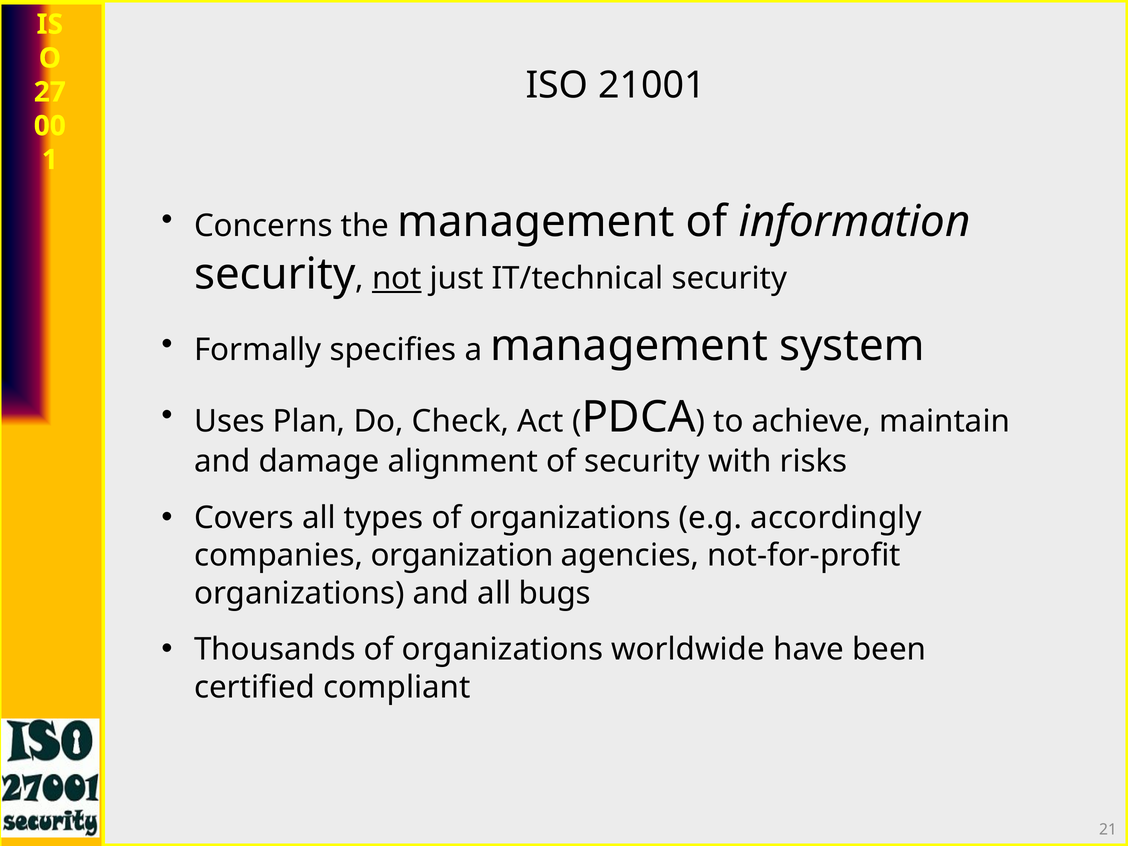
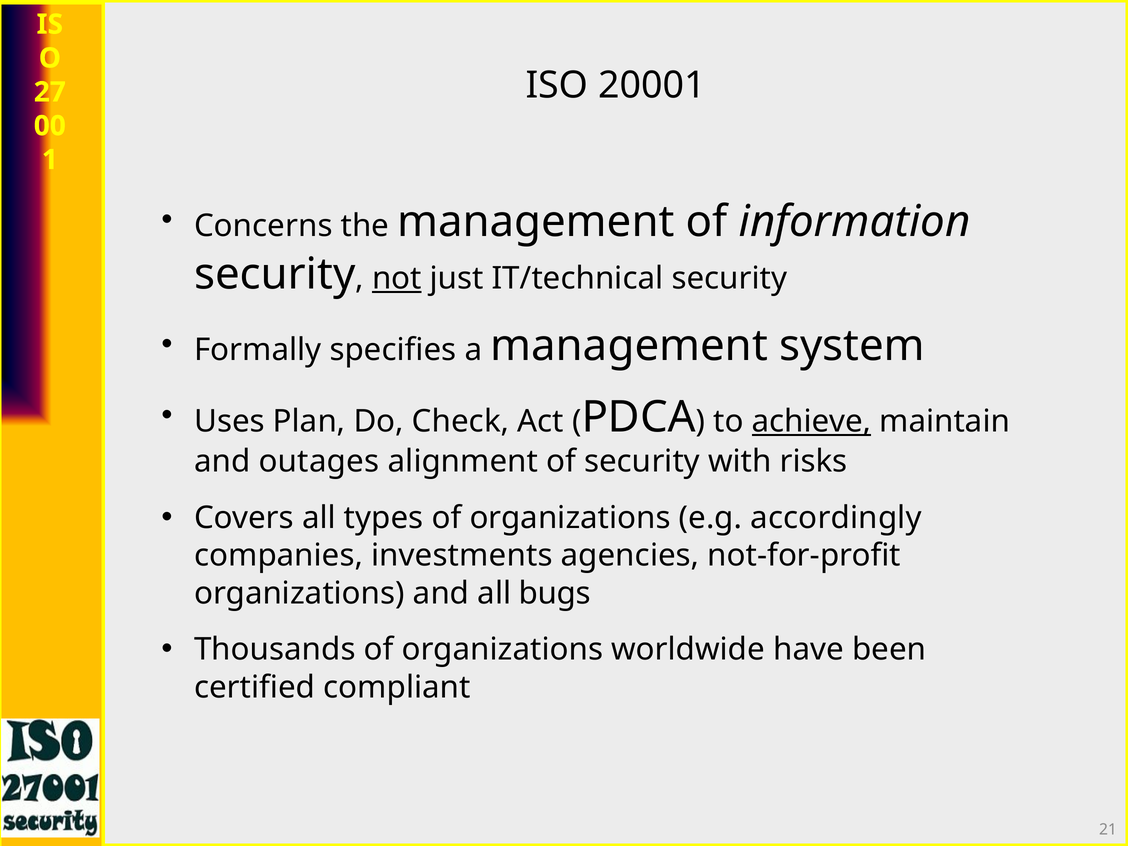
21001: 21001 -> 20001
achieve underline: none -> present
damage: damage -> outages
organization: organization -> investments
